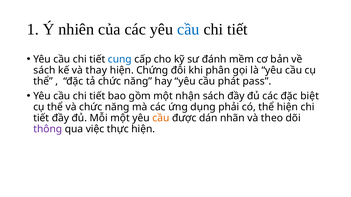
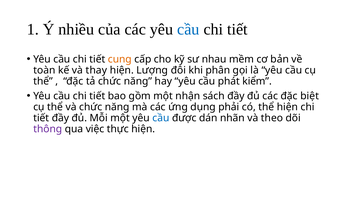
nhiên: nhiên -> nhiều
cung colour: blue -> orange
đánh: đánh -> nhau
sách at (44, 70): sách -> toàn
Chứng: Chứng -> Lượng
pass: pass -> kiểm
cầu at (161, 118) colour: orange -> blue
